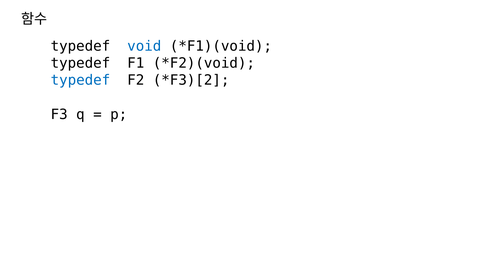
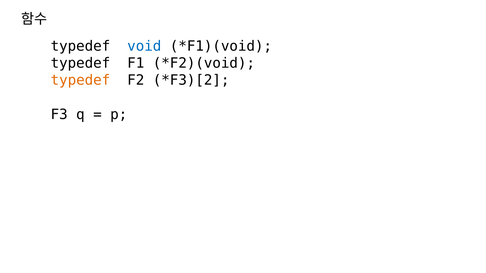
typedef at (80, 80) colour: blue -> orange
